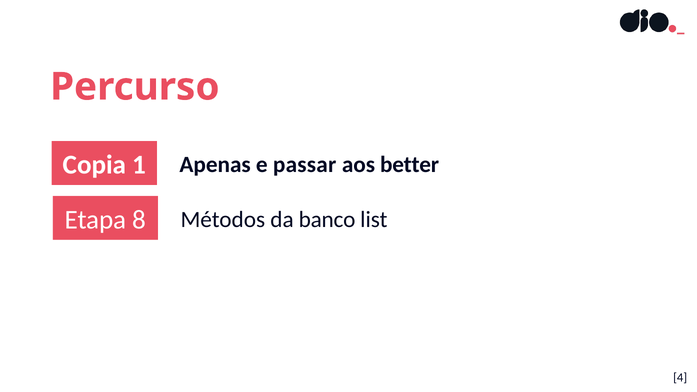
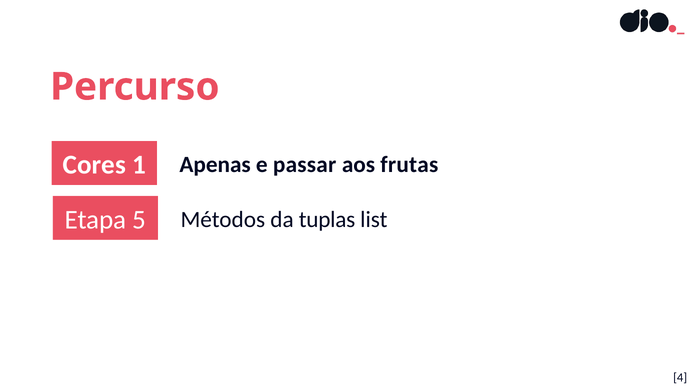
Copia: Copia -> Cores
better: better -> frutas
8: 8 -> 5
banco: banco -> tuplas
